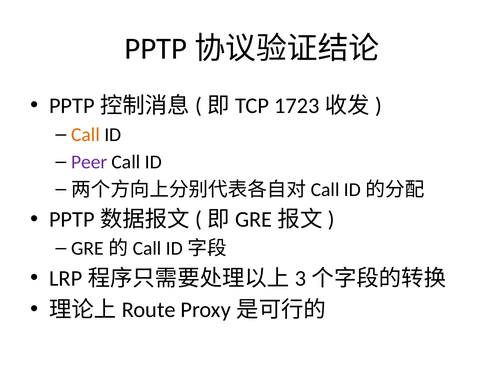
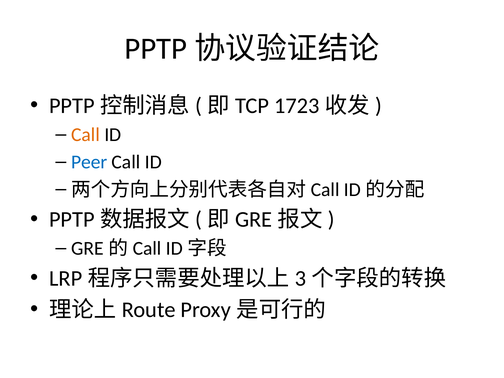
Peer colour: purple -> blue
